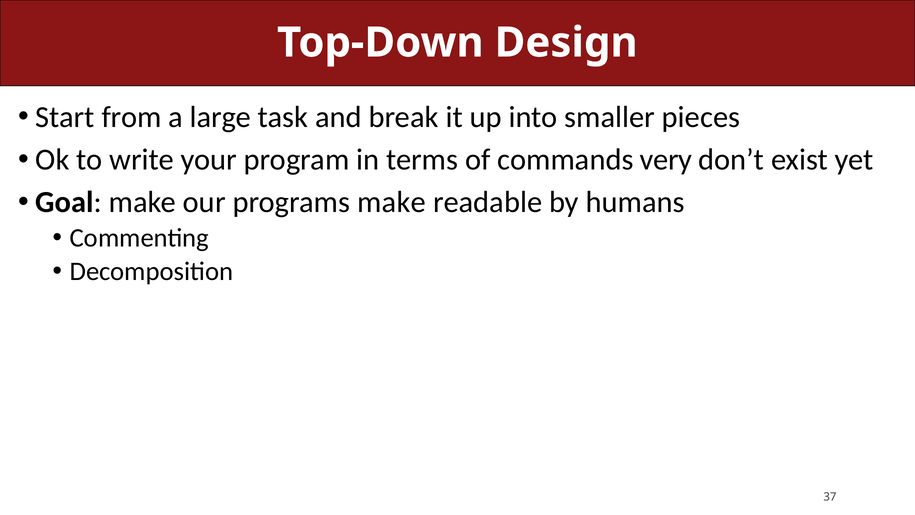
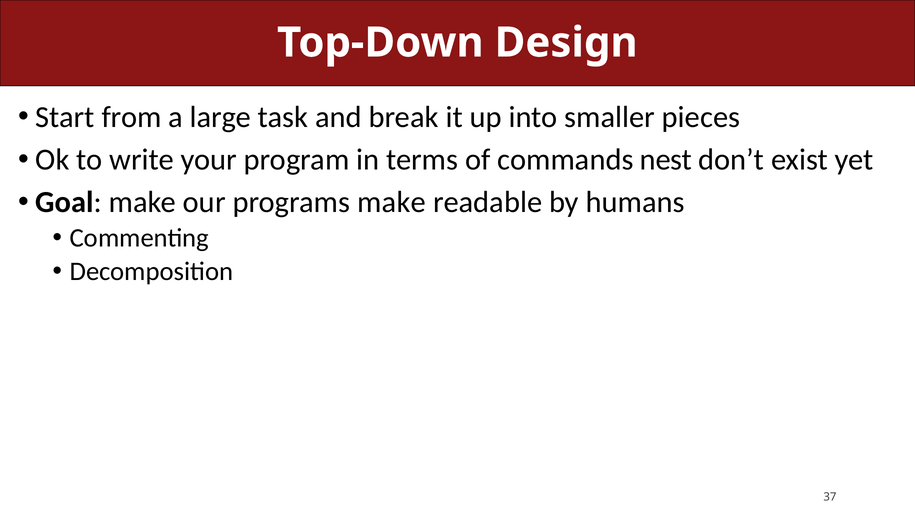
very: very -> nest
